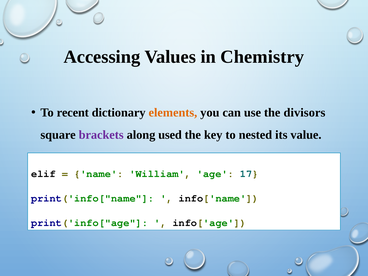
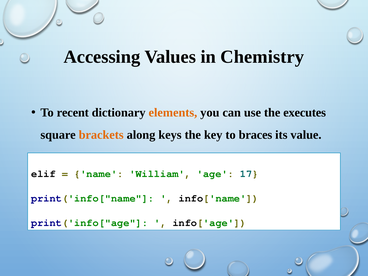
divisors: divisors -> executes
brackets colour: purple -> orange
used: used -> keys
nested: nested -> braces
